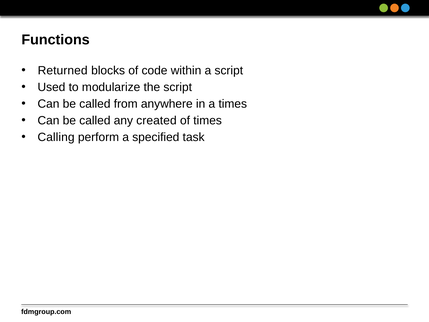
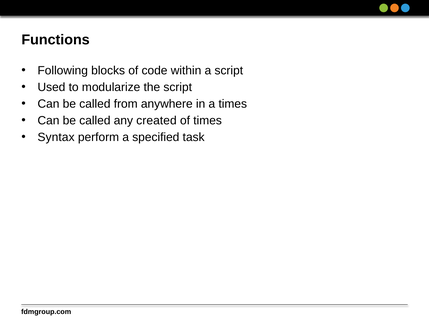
Returned: Returned -> Following
Calling: Calling -> Syntax
